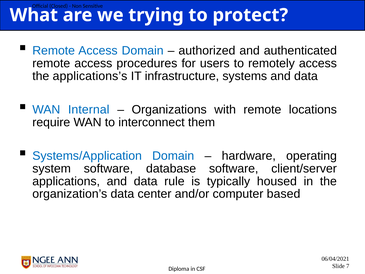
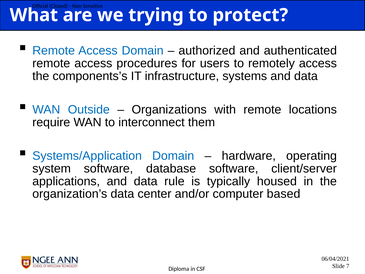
applications’s: applications’s -> components’s
Internal: Internal -> Outside
